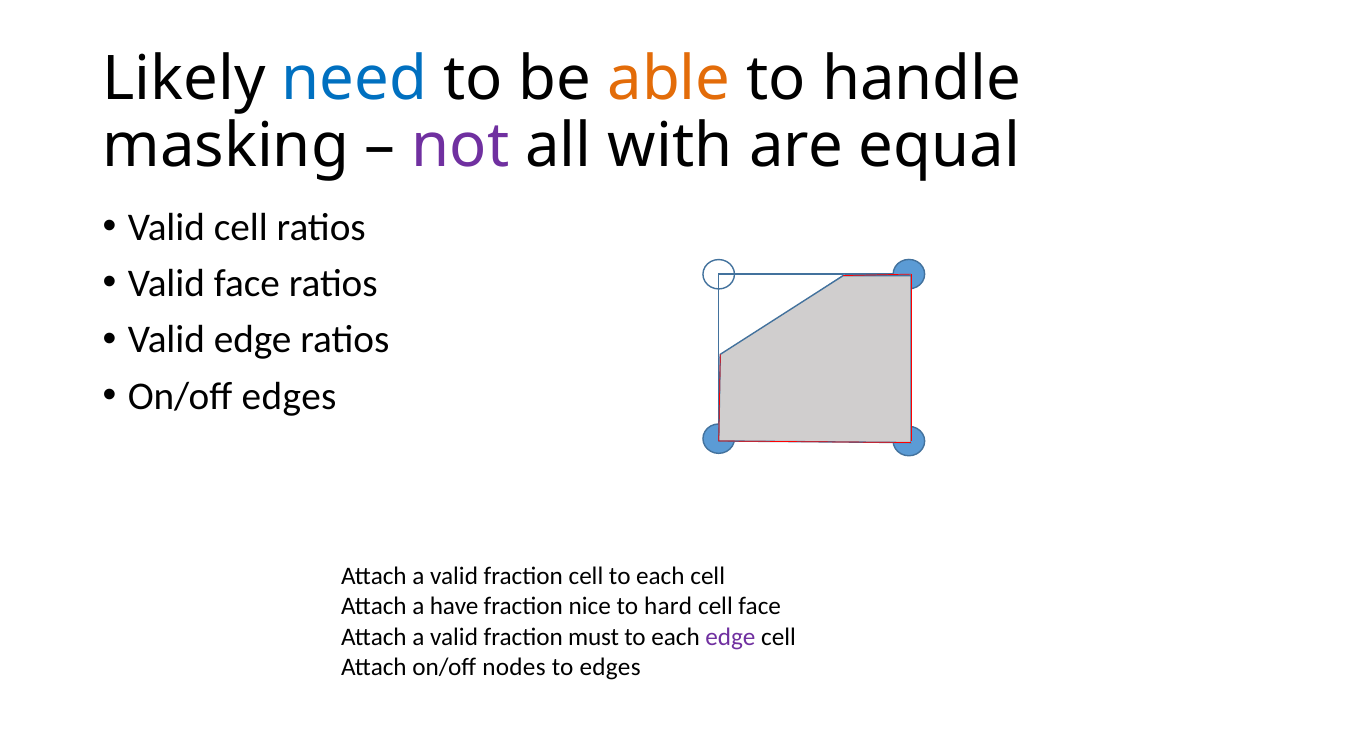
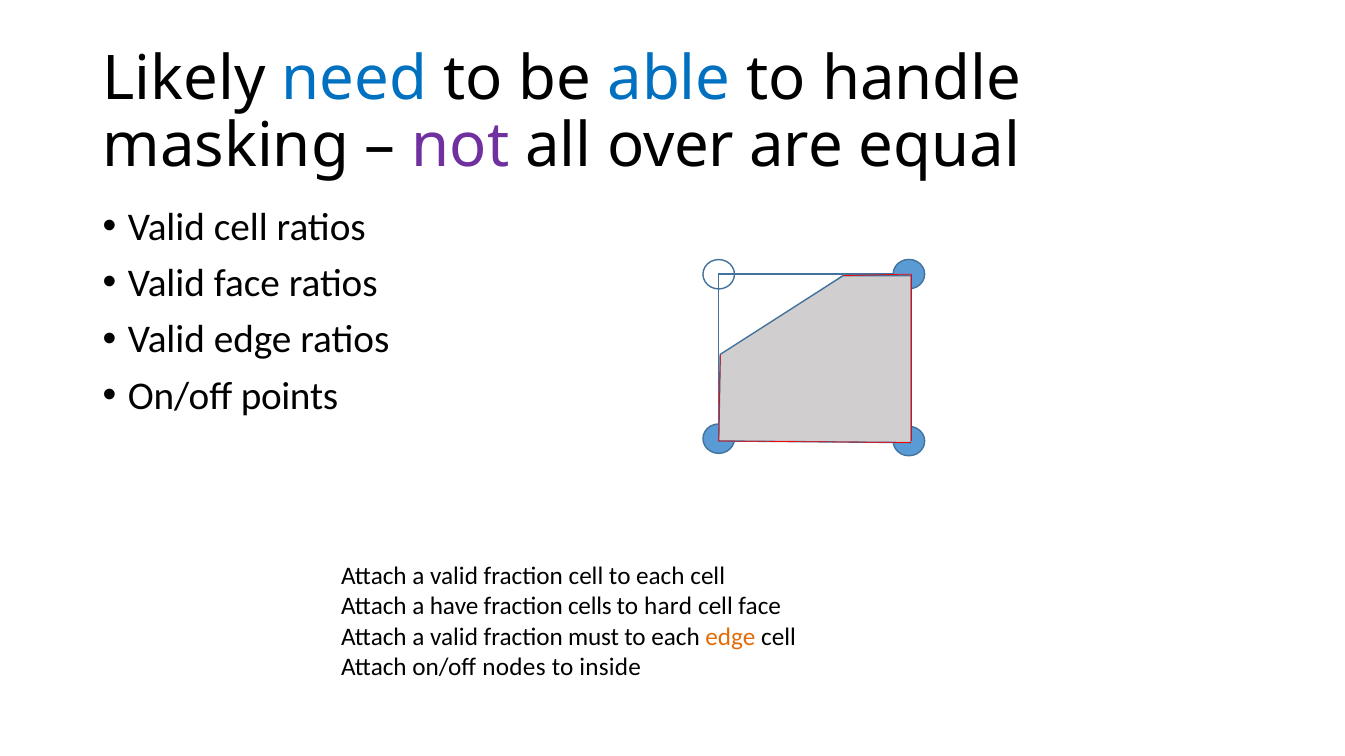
able colour: orange -> blue
with: with -> over
On/off edges: edges -> points
nice: nice -> cells
edge at (731, 637) colour: purple -> orange
to edges: edges -> inside
